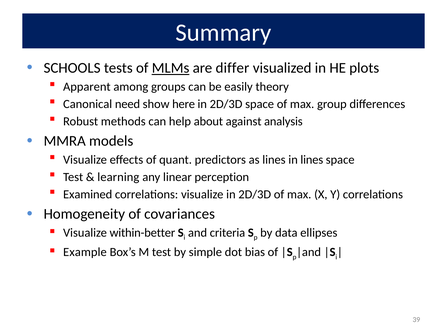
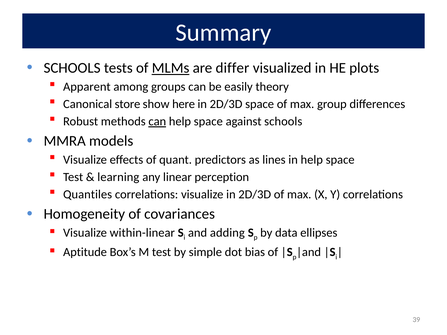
need: need -> store
can at (157, 122) underline: none -> present
about at (208, 122): about -> space
against analysis: analysis -> schools
in lines: lines -> help
Examined: Examined -> Quantiles
within-better: within-better -> within-linear
criteria: criteria -> adding
Example: Example -> Aptitude
